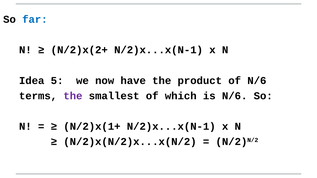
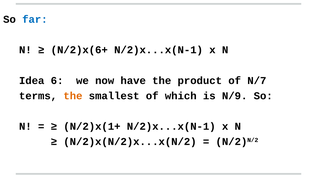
N/2)x(2+: N/2)x(2+ -> N/2)x(6+
5: 5 -> 6
of N/6: N/6 -> N/7
the at (73, 96) colour: purple -> orange
is N/6: N/6 -> N/9
